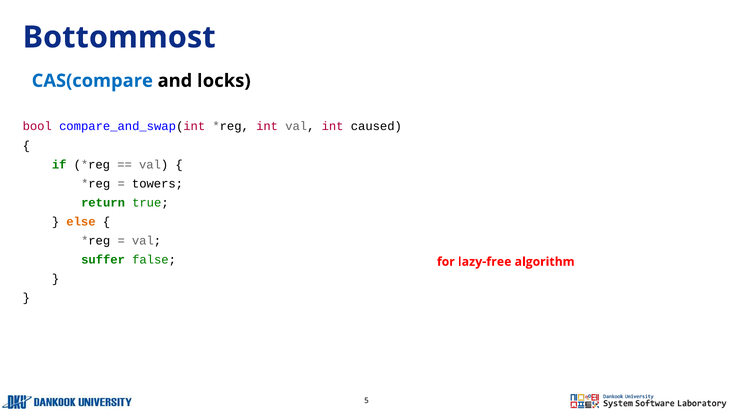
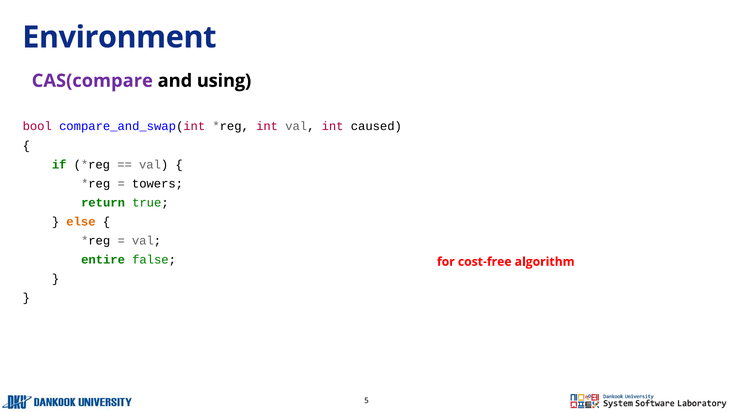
Bottommost: Bottommost -> Environment
CAS(compare colour: blue -> purple
locks: locks -> using
suffer: suffer -> entire
lazy-free: lazy-free -> cost-free
